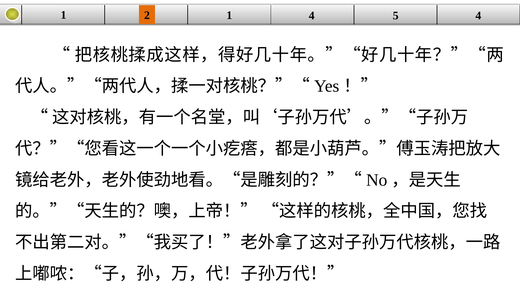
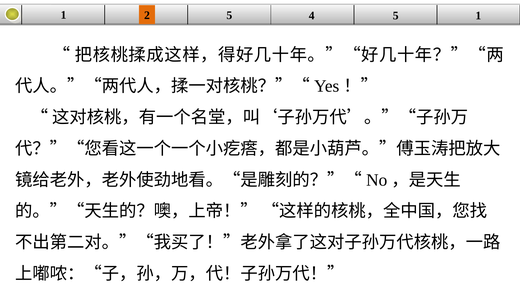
2 1: 1 -> 5
5 4: 4 -> 1
